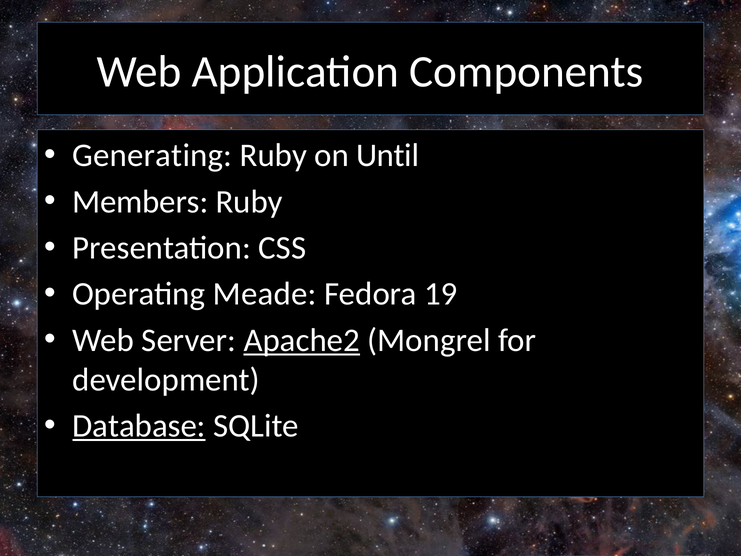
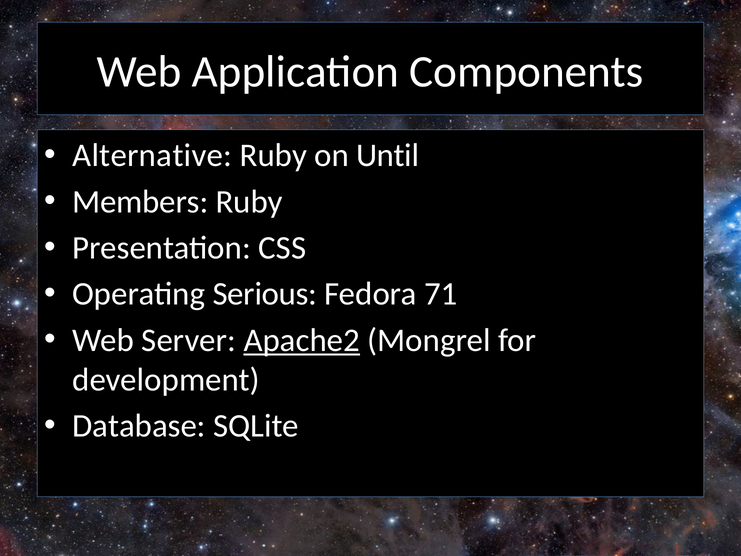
Generating: Generating -> Alternative
Meade: Meade -> Serious
19: 19 -> 71
Database underline: present -> none
